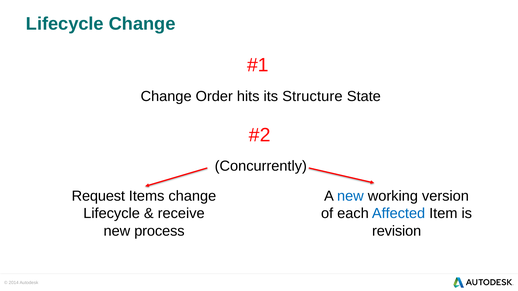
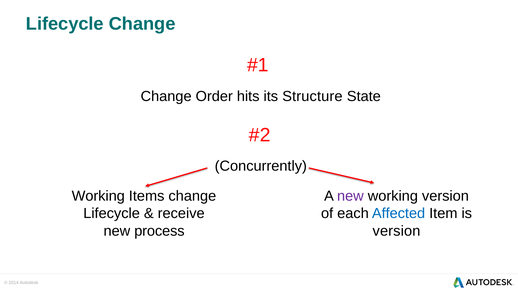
Request at (98, 196): Request -> Working
new at (350, 196) colour: blue -> purple
revision at (397, 231): revision -> version
